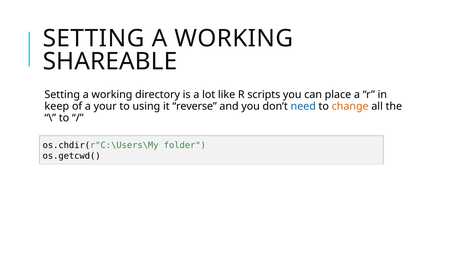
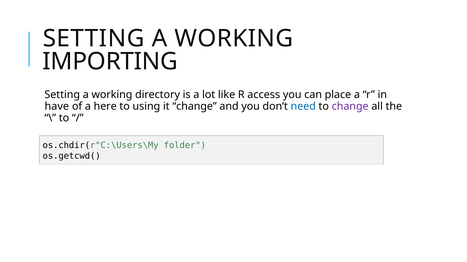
SHAREABLE: SHAREABLE -> IMPORTING
scripts: scripts -> access
keep: keep -> have
your: your -> here
it reverse: reverse -> change
change at (350, 107) colour: orange -> purple
